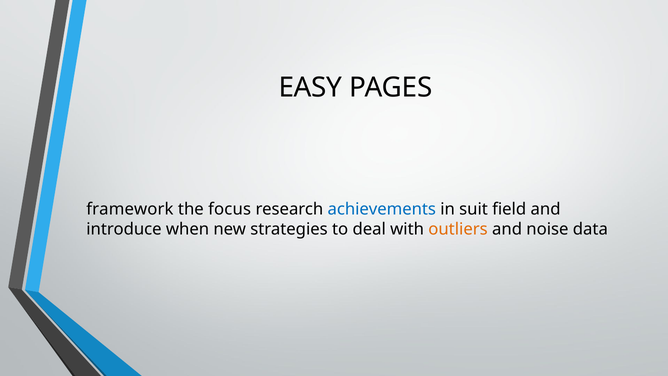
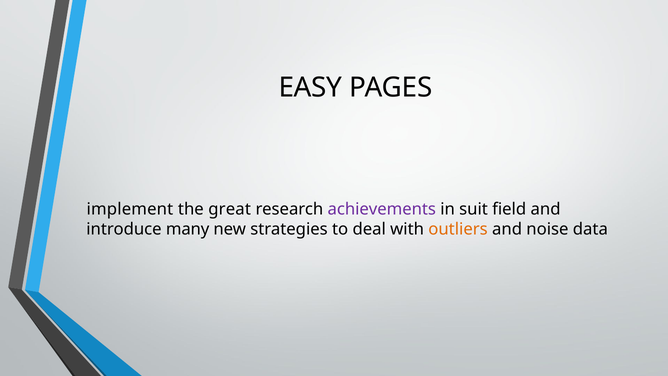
framework: framework -> implement
focus: focus -> great
achievements colour: blue -> purple
when: when -> many
